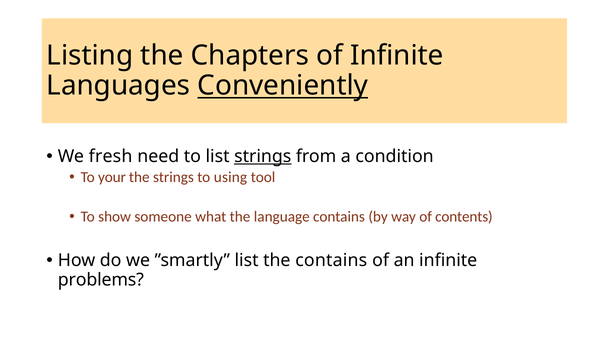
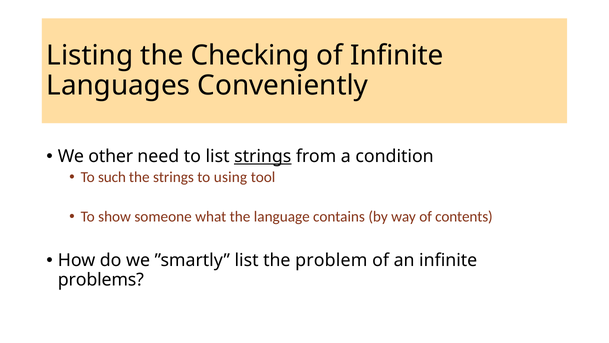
Chapters: Chapters -> Checking
Conveniently underline: present -> none
fresh: fresh -> other
your: your -> such
the contains: contains -> problem
